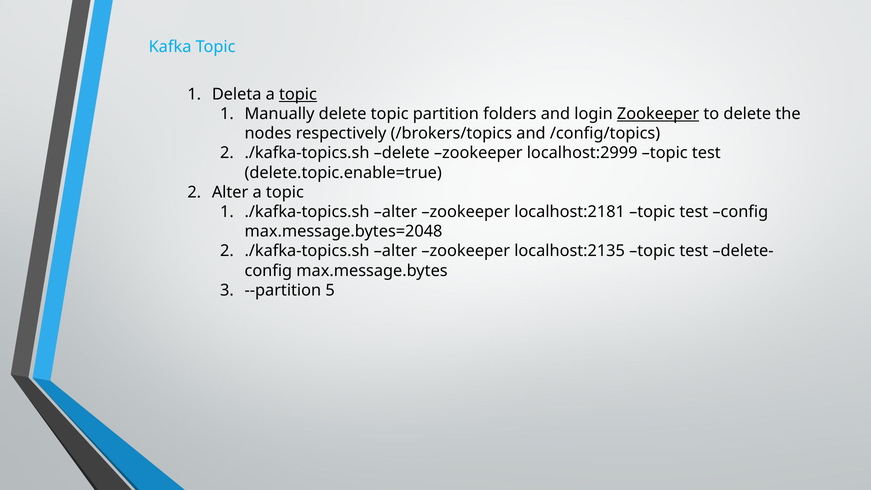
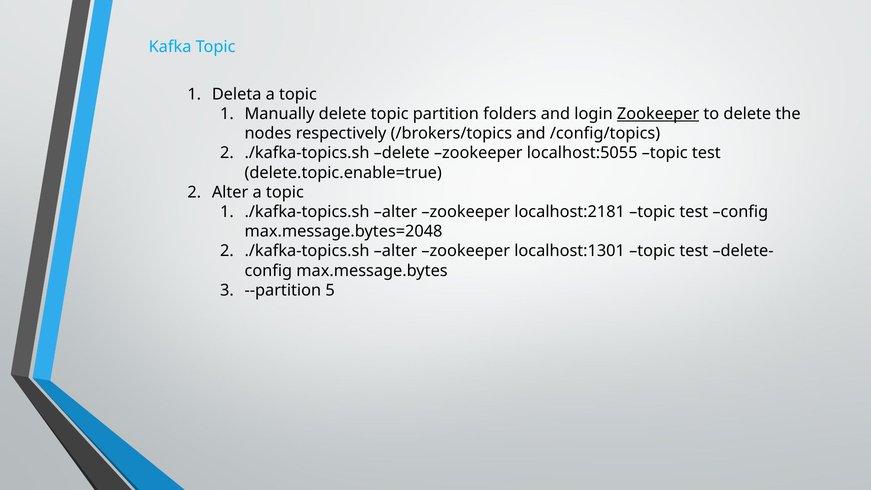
topic at (298, 94) underline: present -> none
localhost:2999: localhost:2999 -> localhost:5055
localhost:2135: localhost:2135 -> localhost:1301
